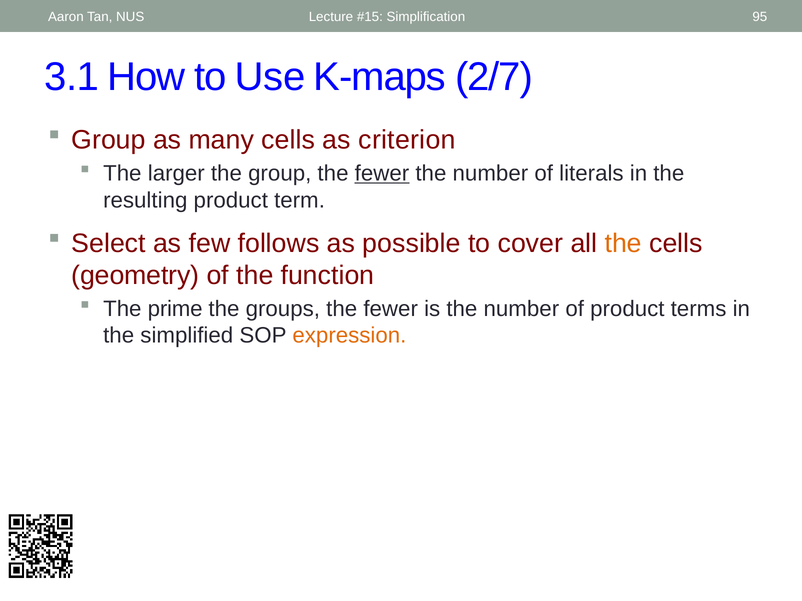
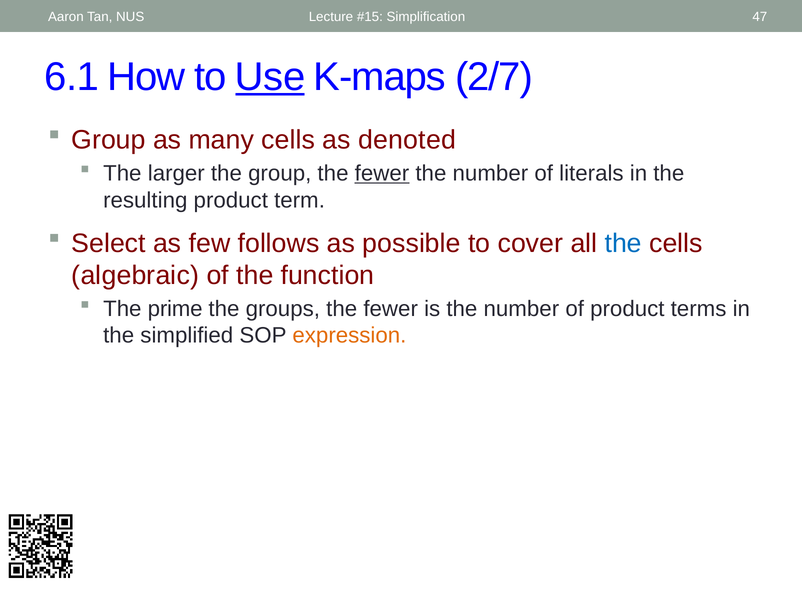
95: 95 -> 47
3.1: 3.1 -> 6.1
Use underline: none -> present
criterion: criterion -> denoted
the at (623, 243) colour: orange -> blue
geometry: geometry -> algebraic
